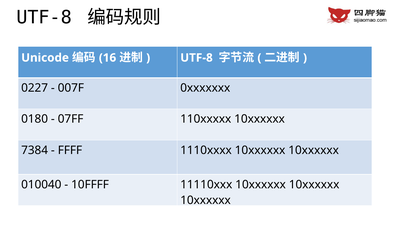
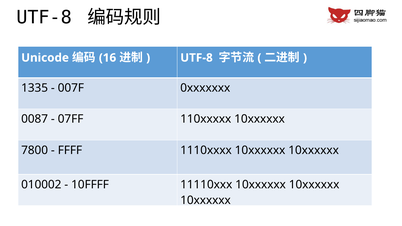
0227: 0227 -> 1335
0180: 0180 -> 0087
7384: 7384 -> 7800
010040: 010040 -> 010002
